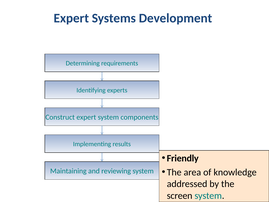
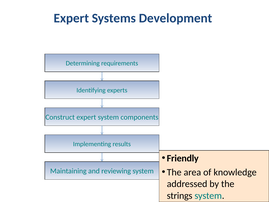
screen: screen -> strings
